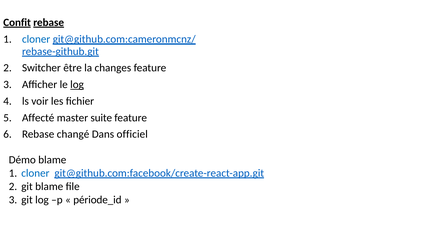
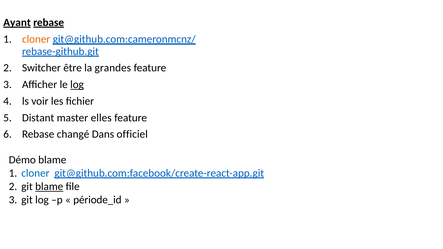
Confit: Confit -> Ayant
cloner at (36, 39) colour: blue -> orange
changes: changes -> grandes
Affecté: Affecté -> Distant
suite: suite -> elles
blame at (49, 187) underline: none -> present
